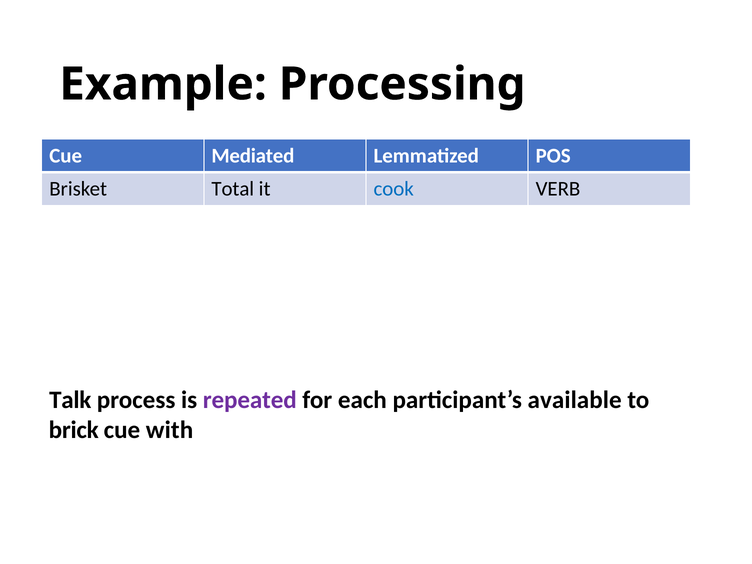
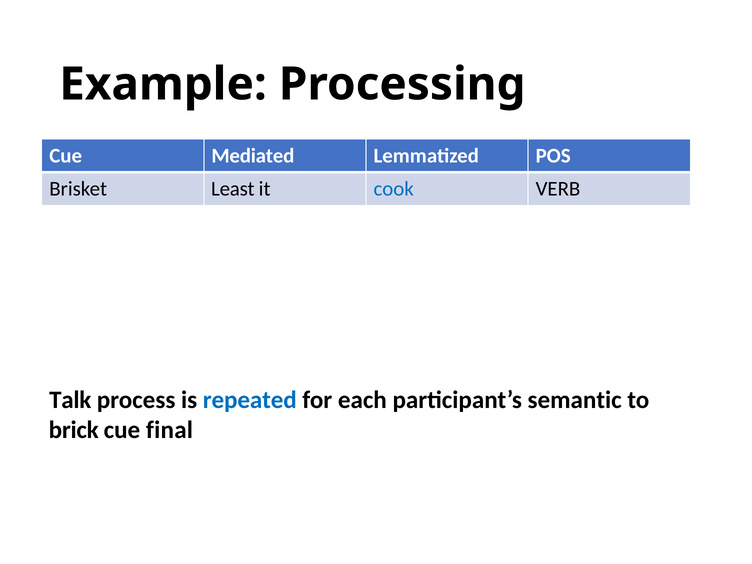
Total: Total -> Least
repeated colour: purple -> blue
available: available -> semantic
with: with -> final
